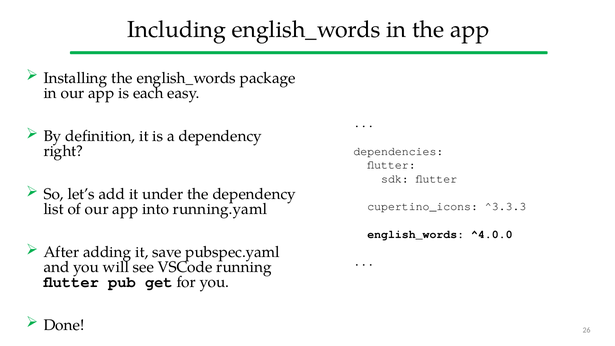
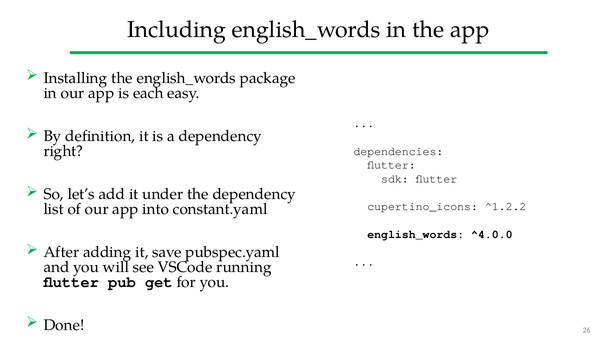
^3.3.3: ^3.3.3 -> ^1.2.2
running.yaml: running.yaml -> constant.yaml
